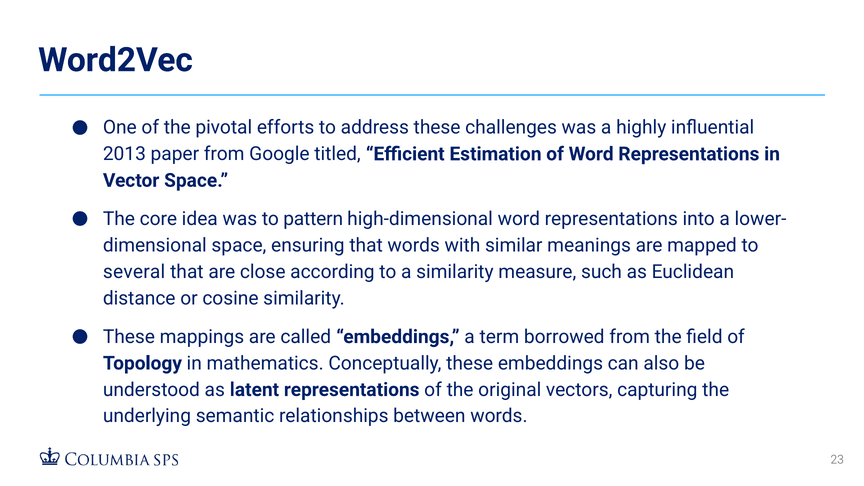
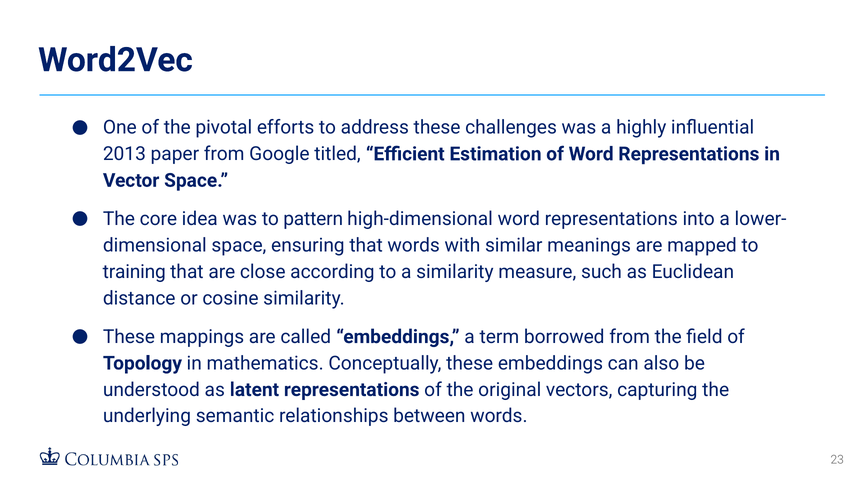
several: several -> training
